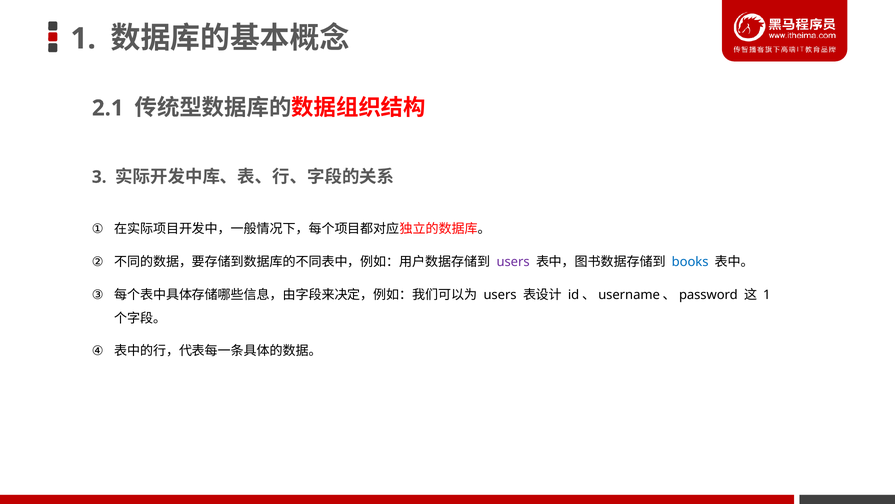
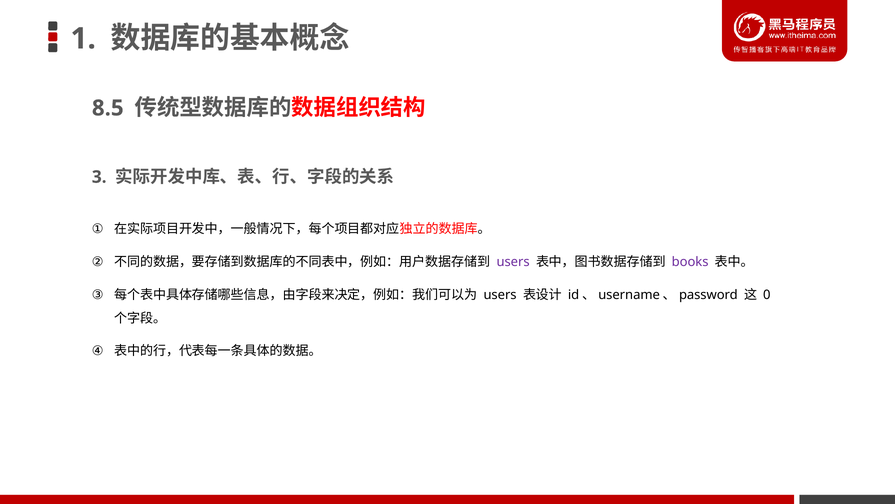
2.1: 2.1 -> 8.5
books colour: blue -> purple
1 at (767, 294): 1 -> 0
